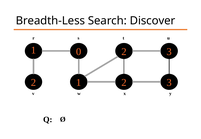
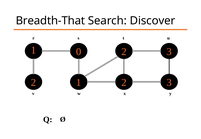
Breadth-Less: Breadth-Less -> Breadth-That
